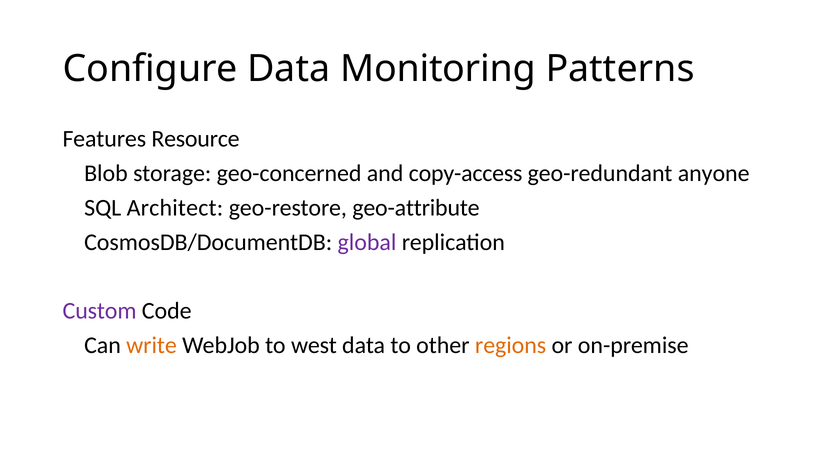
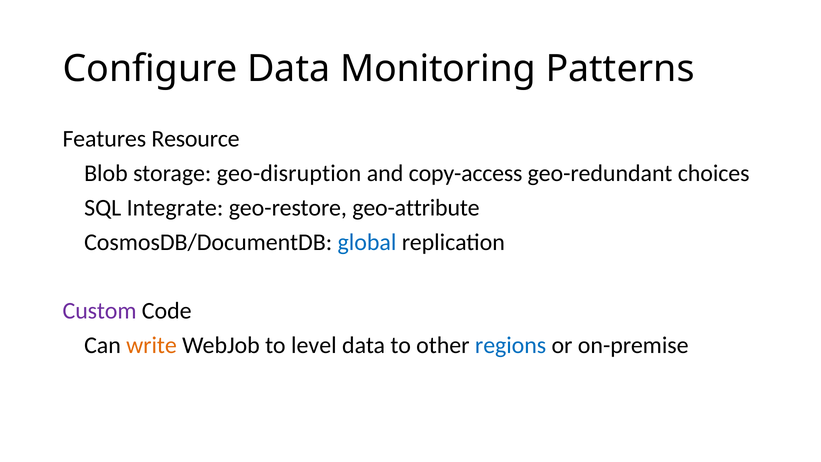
geo-concerned: geo-concerned -> geo-disruption
anyone: anyone -> choices
Architect: Architect -> Integrate
global colour: purple -> blue
west: west -> level
regions colour: orange -> blue
